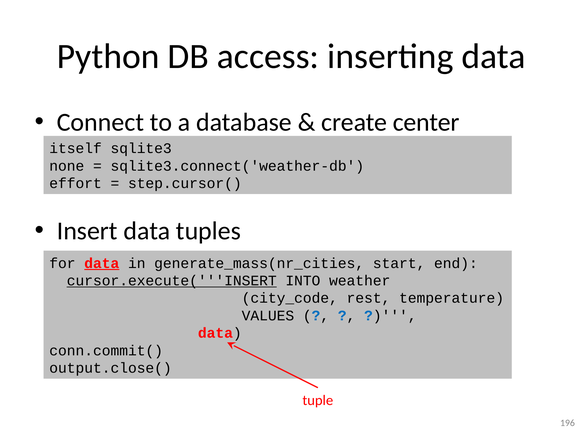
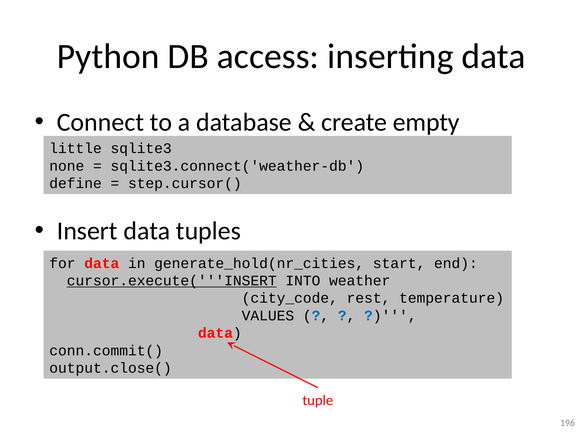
center: center -> empty
itself: itself -> little
effort: effort -> define
data at (102, 263) underline: present -> none
generate_mass(nr_cities: generate_mass(nr_cities -> generate_hold(nr_cities
